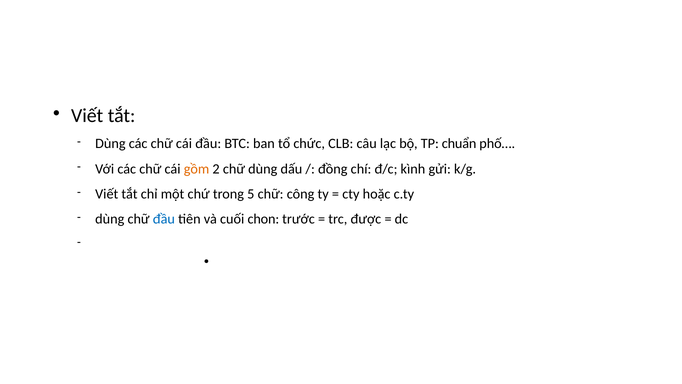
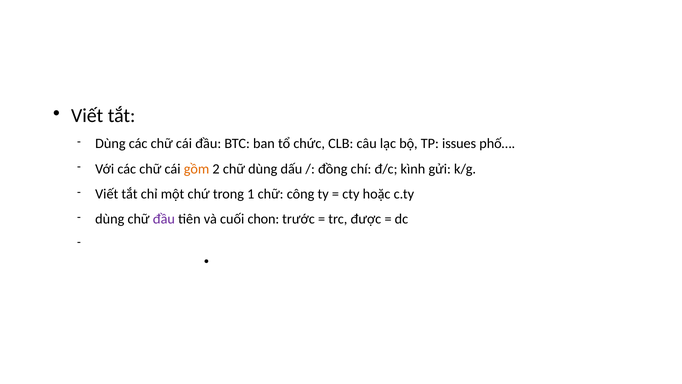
chuẩn: chuẩn -> issues
5: 5 -> 1
đầu at (164, 219) colour: blue -> purple
